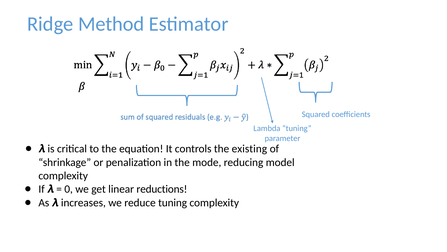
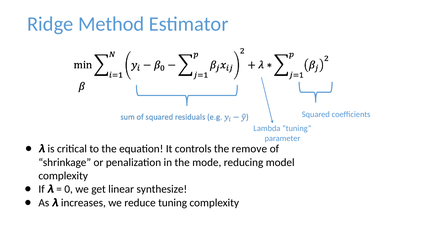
existing: existing -> remove
reductions: reductions -> synthesize
